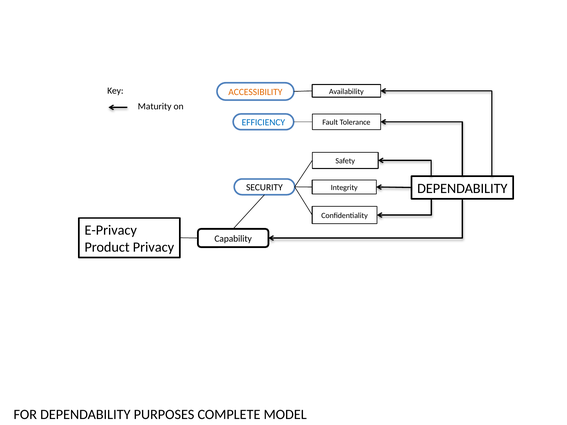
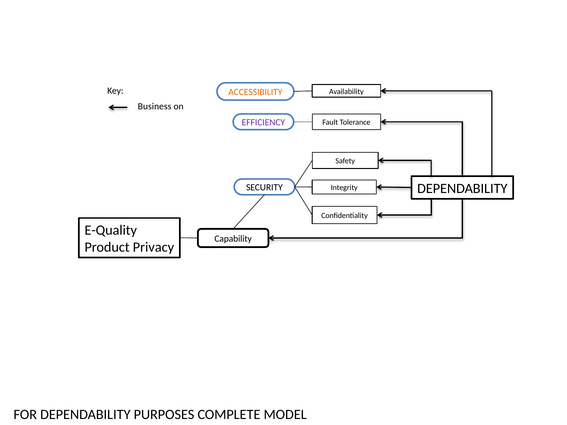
Maturity: Maturity -> Business
EFFICIENCY colour: blue -> purple
E-Privacy: E-Privacy -> E-Quality
